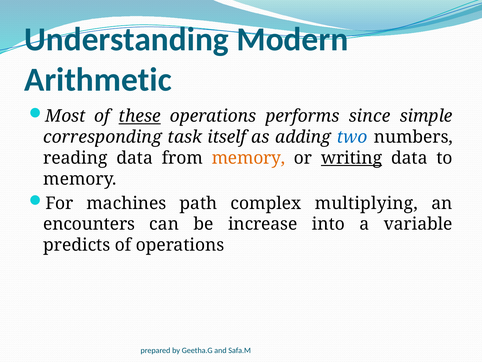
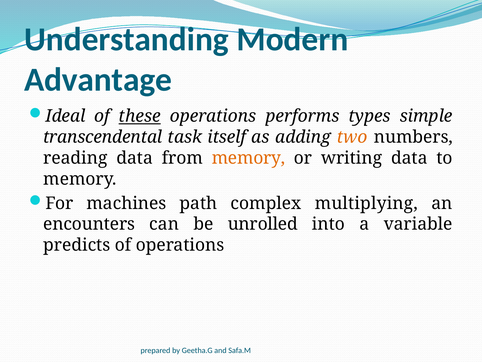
Arithmetic: Arithmetic -> Advantage
Most: Most -> Ideal
since: since -> types
corresponding: corresponding -> transcendental
two colour: blue -> orange
writing underline: present -> none
increase: increase -> unrolled
